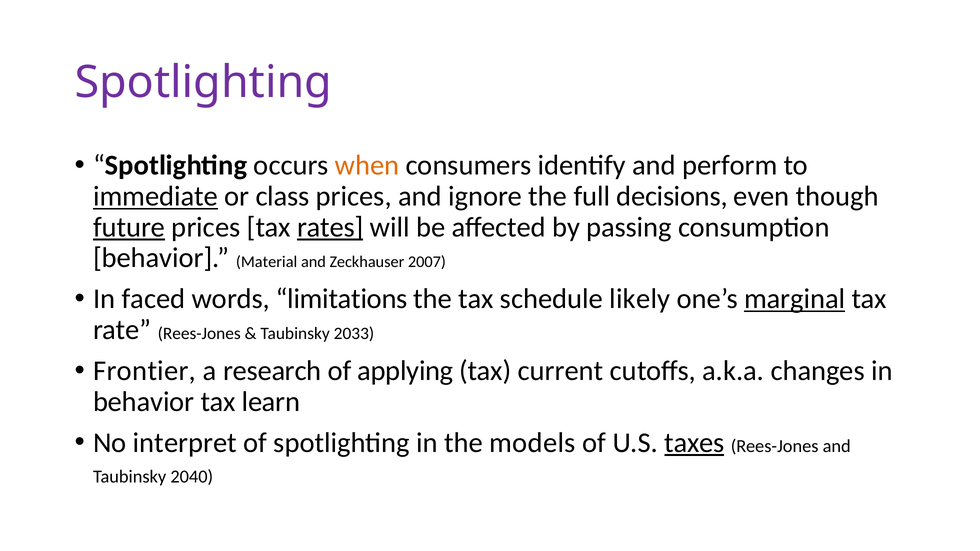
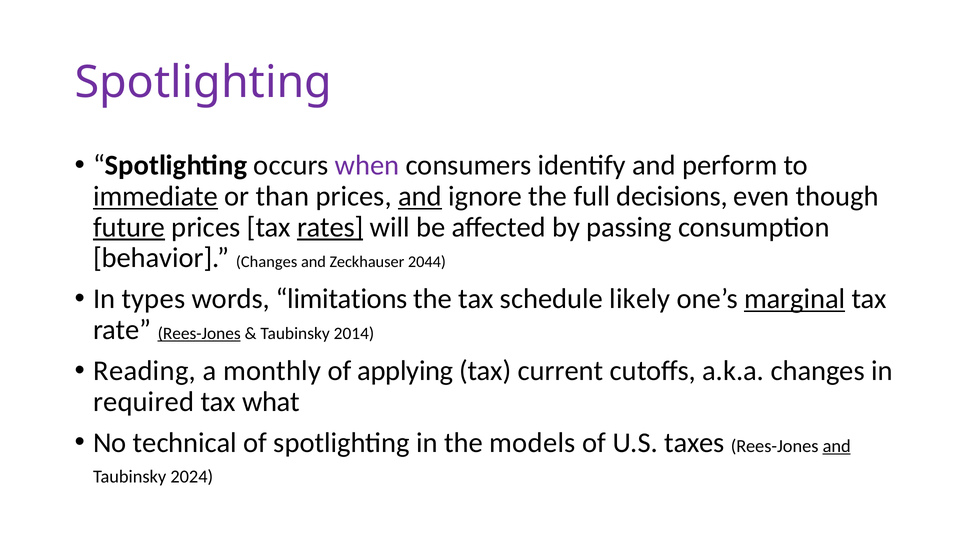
when colour: orange -> purple
class: class -> than
and at (420, 196) underline: none -> present
behavior Material: Material -> Changes
2007: 2007 -> 2044
faced: faced -> types
Rees-Jones at (199, 334) underline: none -> present
2033: 2033 -> 2014
Frontier: Frontier -> Reading
research: research -> monthly
behavior at (144, 402): behavior -> required
learn: learn -> what
interpret: interpret -> technical
taxes underline: present -> none
and at (837, 446) underline: none -> present
2040: 2040 -> 2024
